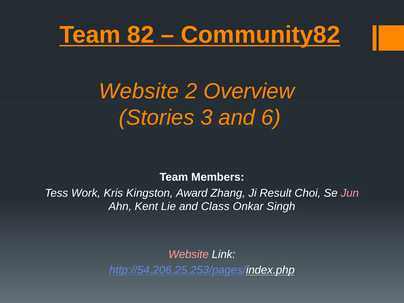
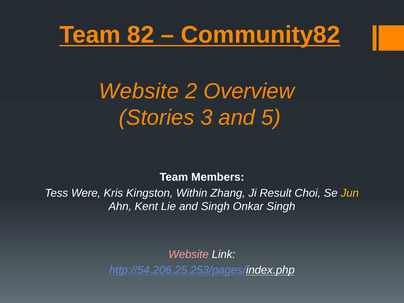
6: 6 -> 5
Work: Work -> Were
Award: Award -> Within
Jun colour: pink -> yellow
and Class: Class -> Singh
